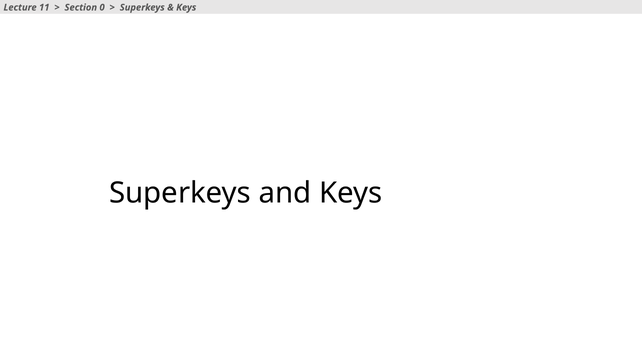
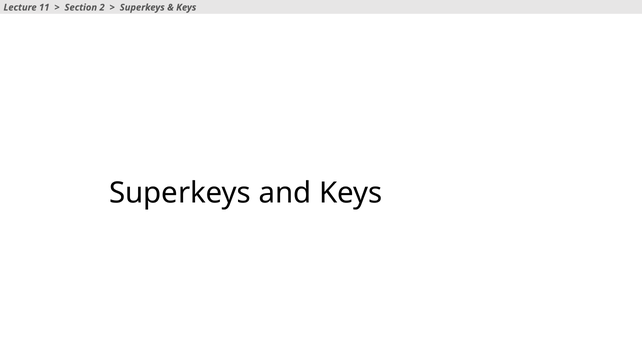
0: 0 -> 2
